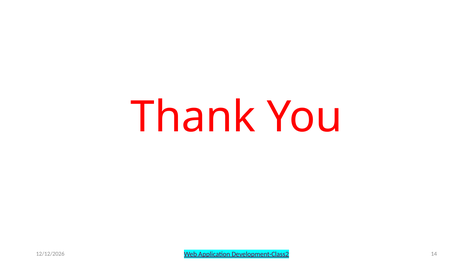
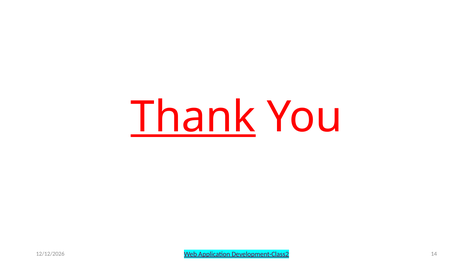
Thank underline: none -> present
